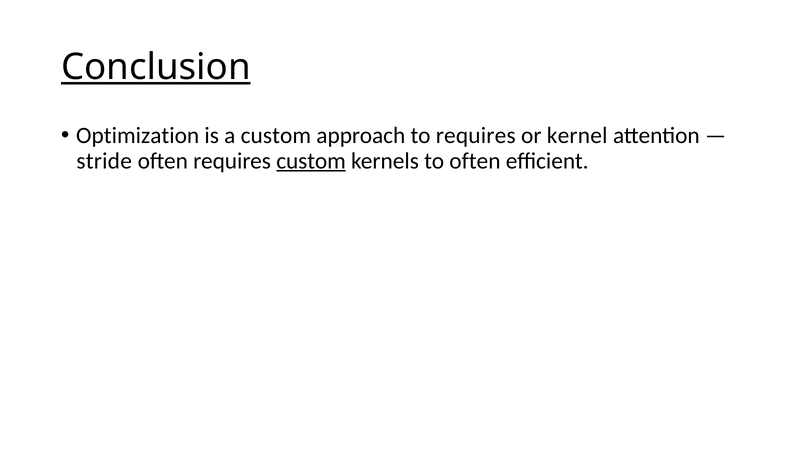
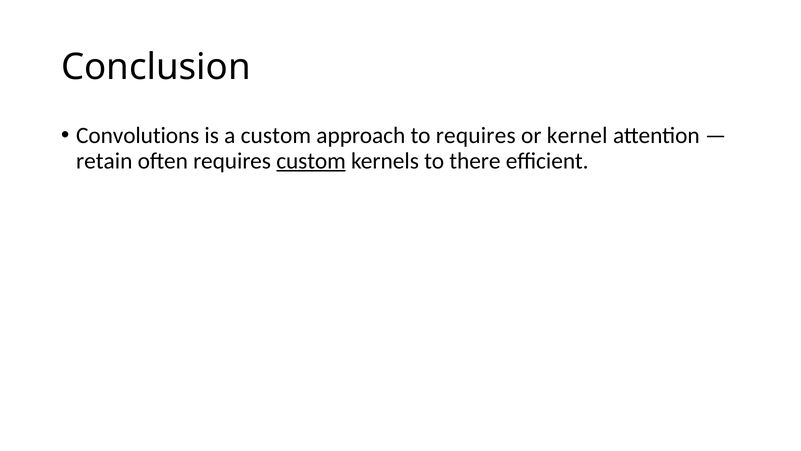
Conclusion underline: present -> none
Optimization: Optimization -> Convolutions
stride: stride -> retain
to often: often -> there
